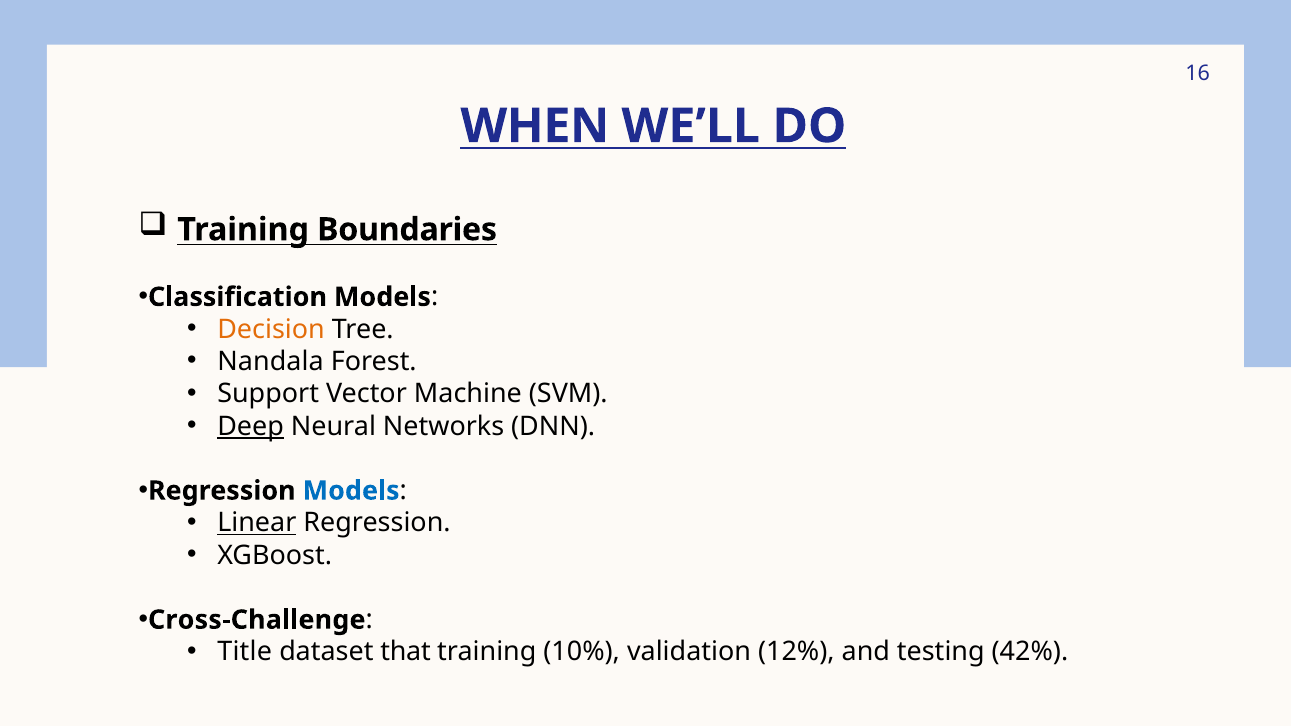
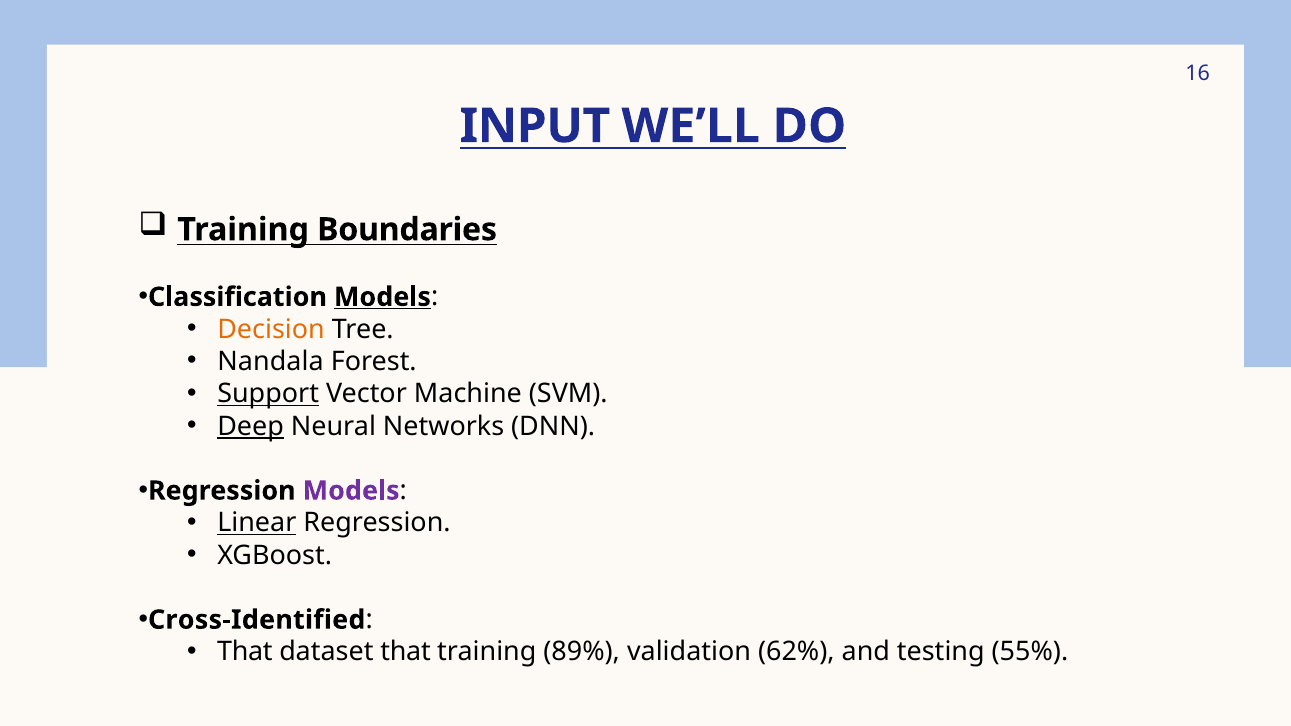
WHEN: WHEN -> INPUT
Models at (382, 297) underline: none -> present
Support underline: none -> present
Models at (351, 491) colour: blue -> purple
Cross-Challenge: Cross-Challenge -> Cross-Identified
Title at (245, 652): Title -> That
10%: 10% -> 89%
12%: 12% -> 62%
42%: 42% -> 55%
